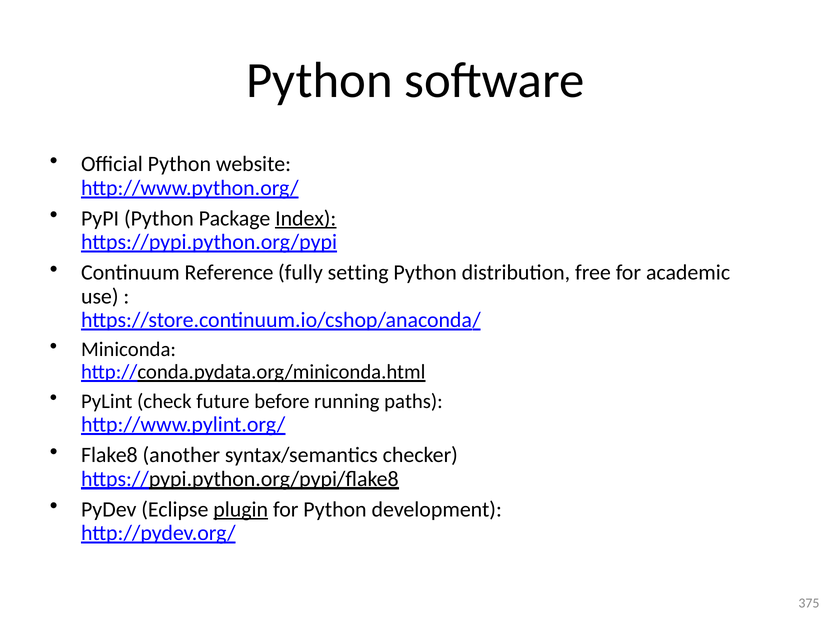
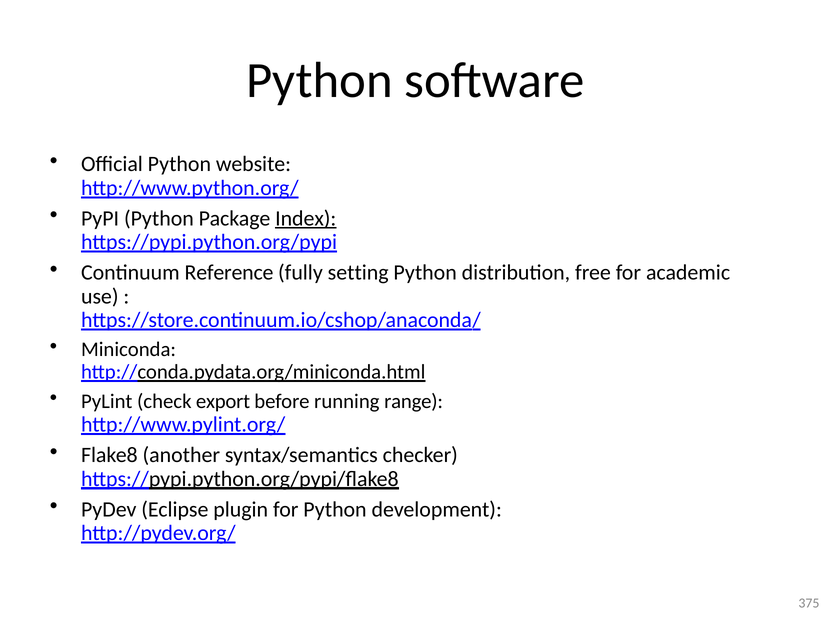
future: future -> export
paths: paths -> range
plugin underline: present -> none
